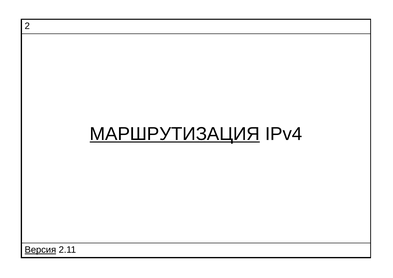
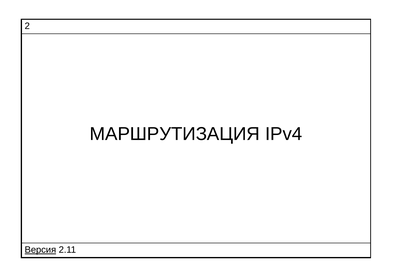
МАРШРУТИЗАЦИЯ underline: present -> none
